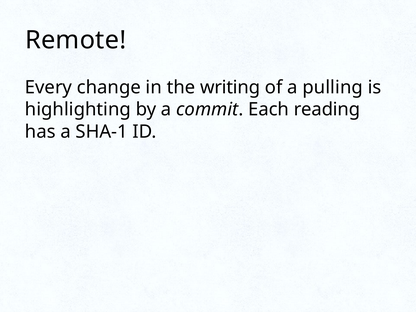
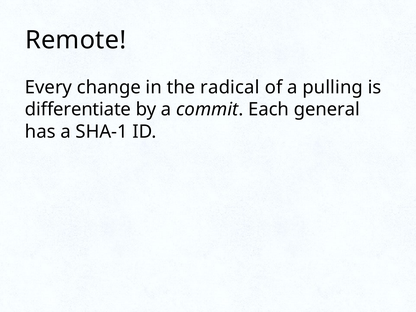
writing: writing -> radical
highlighting: highlighting -> differentiate
reading: reading -> general
